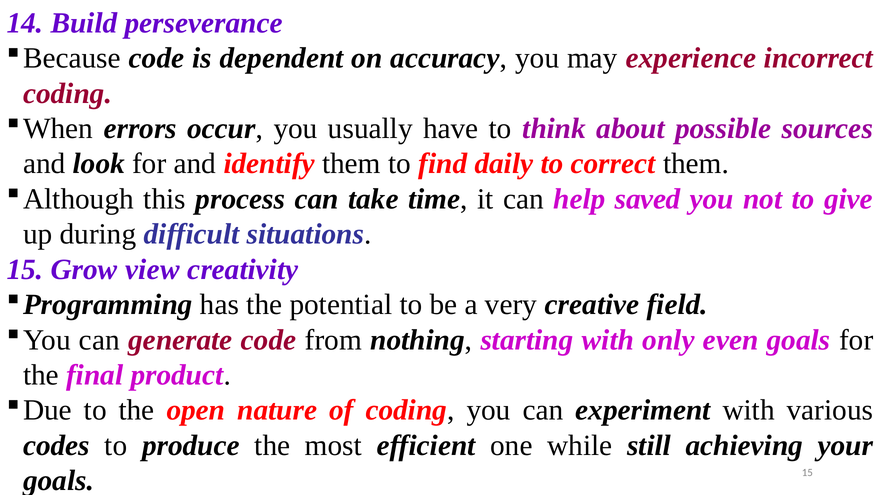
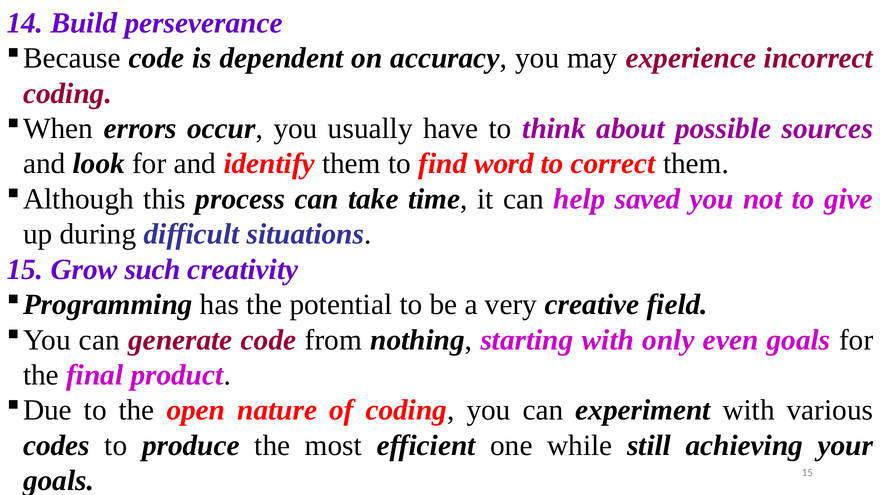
daily: daily -> word
view: view -> such
